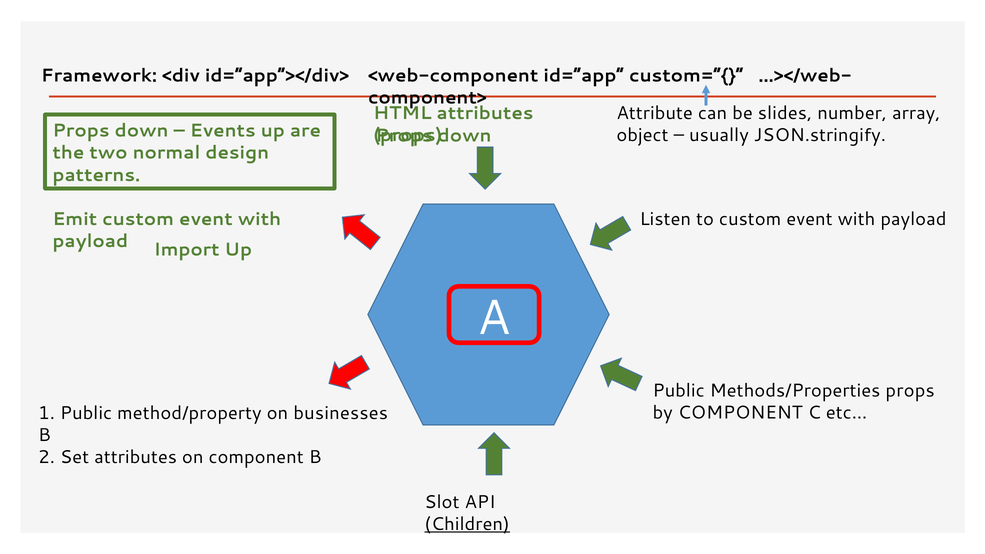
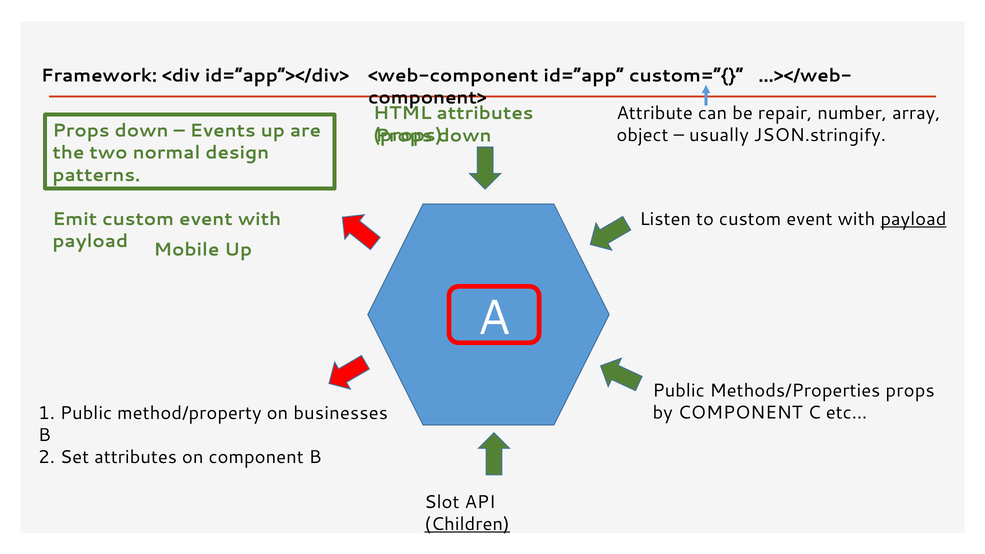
slides: slides -> repair
payload at (913, 219) underline: none -> present
Import: Import -> Mobile
